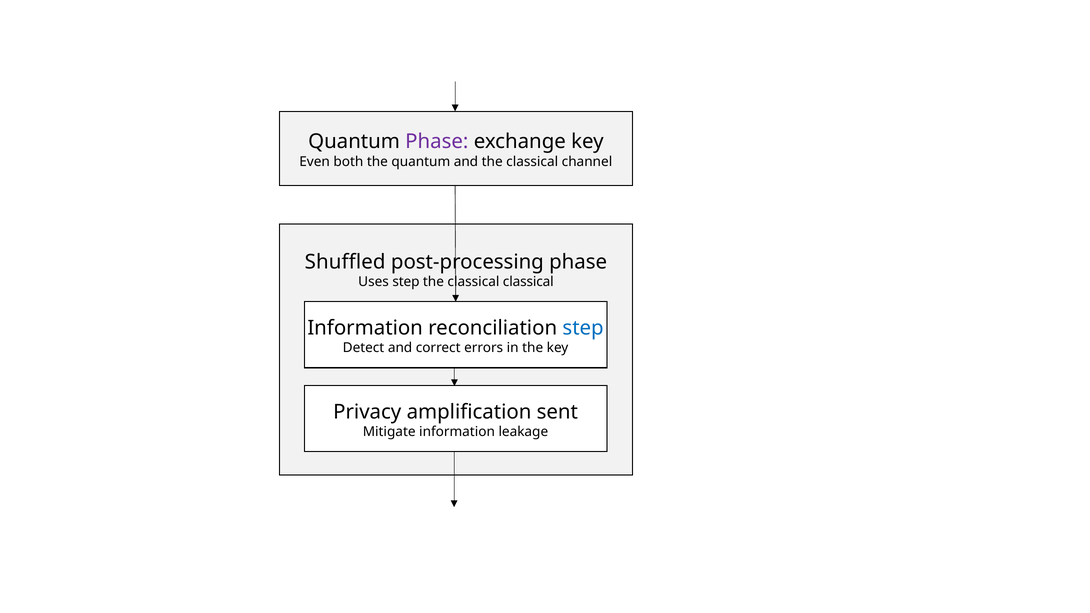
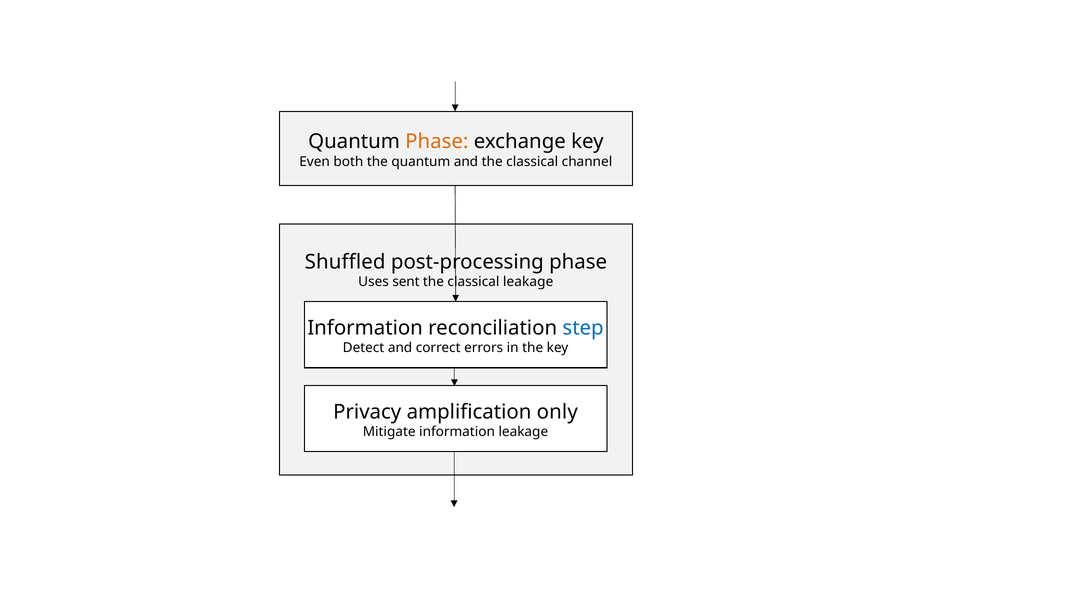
Phase at (437, 142) colour: purple -> orange
Uses step: step -> sent
classical classical: classical -> leakage
sent: sent -> only
